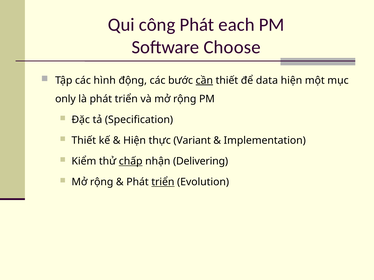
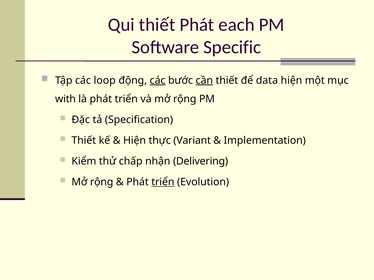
Qui công: công -> thiết
Choose: Choose -> Specific
hình: hình -> loop
các at (158, 81) underline: none -> present
only: only -> with
chấp underline: present -> none
